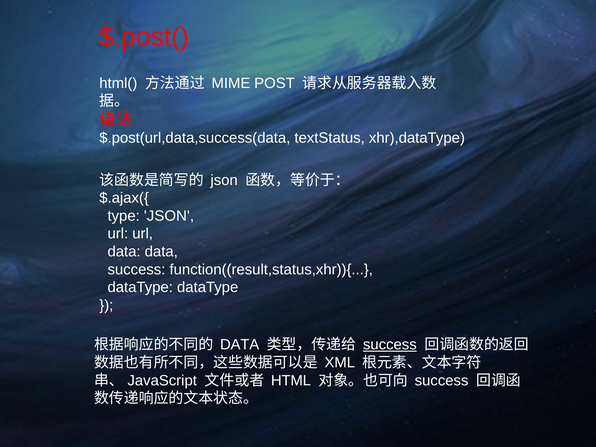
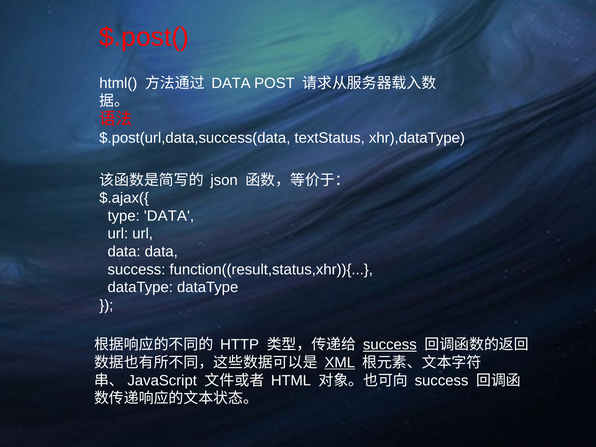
MIME at (231, 83): MIME -> DATA
type JSON: JSON -> DATA
DATA at (240, 345): DATA -> HTTP
XML underline: none -> present
